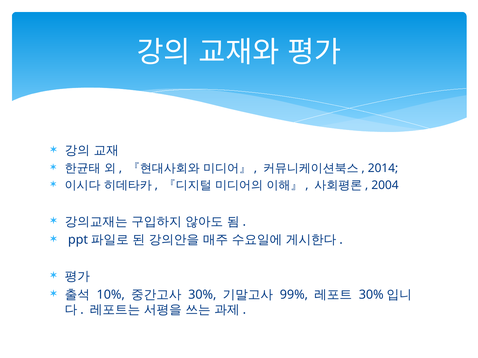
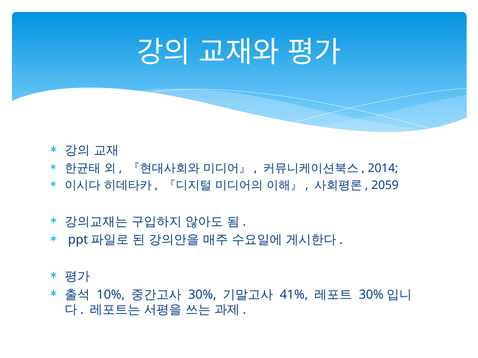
2004: 2004 -> 2059
99%: 99% -> 41%
